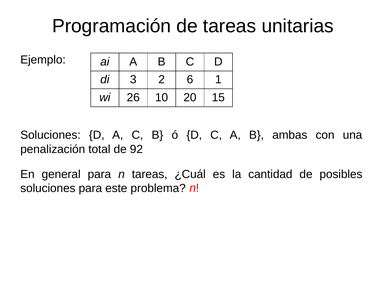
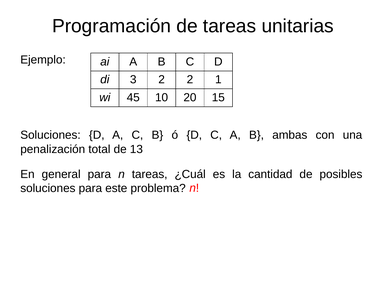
2 6: 6 -> 2
26: 26 -> 45
92: 92 -> 13
